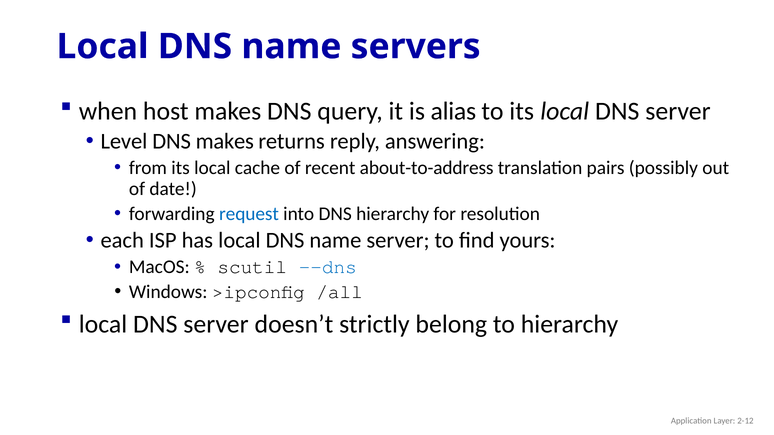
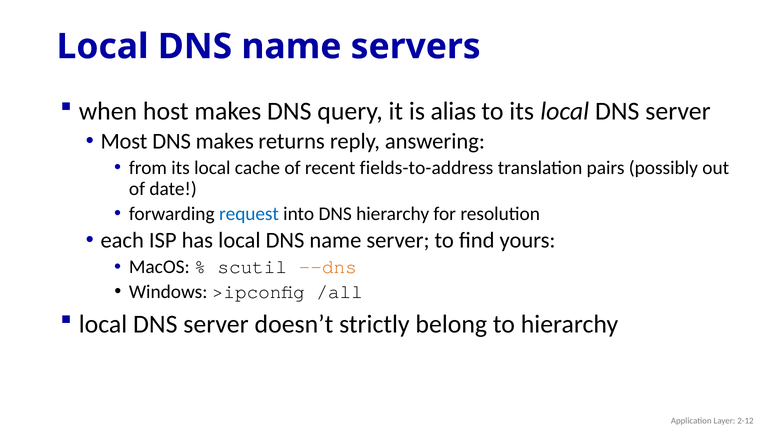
Level: Level -> Most
about-to-address: about-to-address -> fields-to-address
--dns colour: blue -> orange
